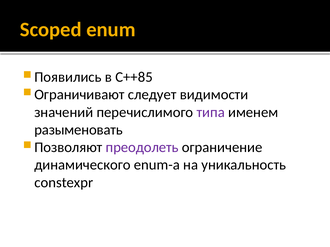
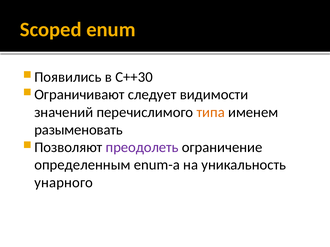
C++85: C++85 -> C++30
типа colour: purple -> orange
динамического: динамического -> определенным
constexpr: constexpr -> унарного
